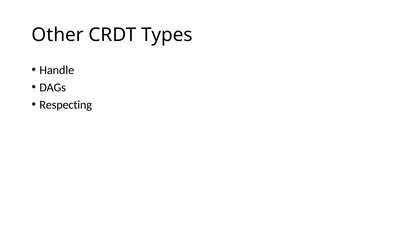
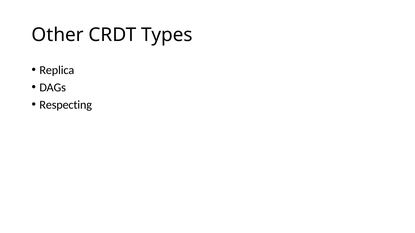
Handle: Handle -> Replica
